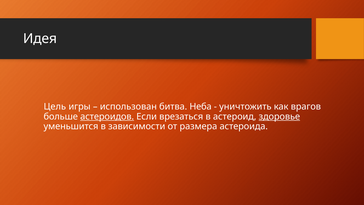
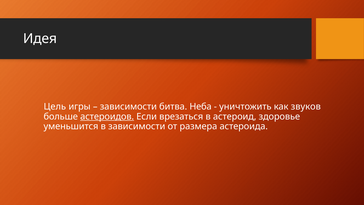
использован at (128, 107): использован -> зависимости
врагов: врагов -> звуков
здоровье underline: present -> none
